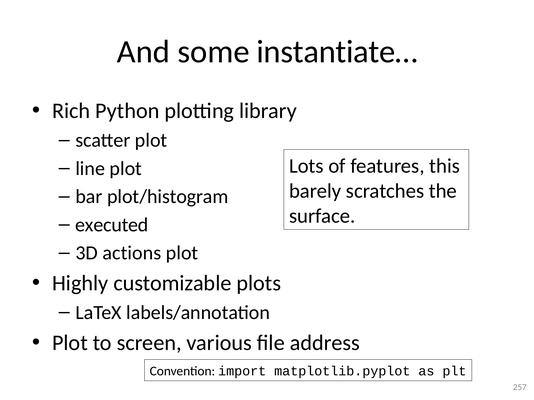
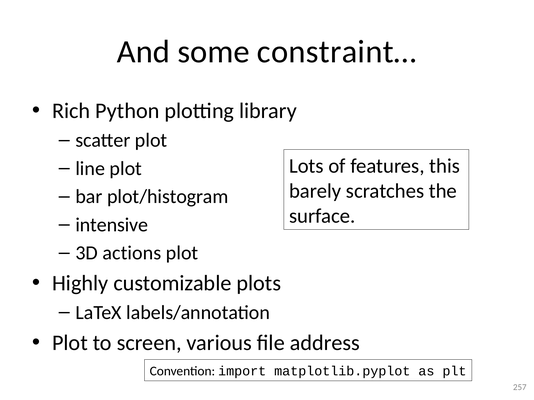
instantiate…: instantiate… -> constraint…
executed: executed -> intensive
